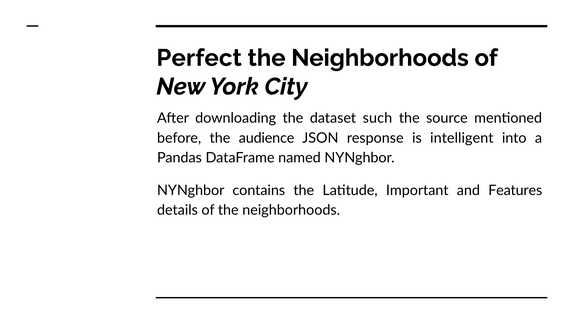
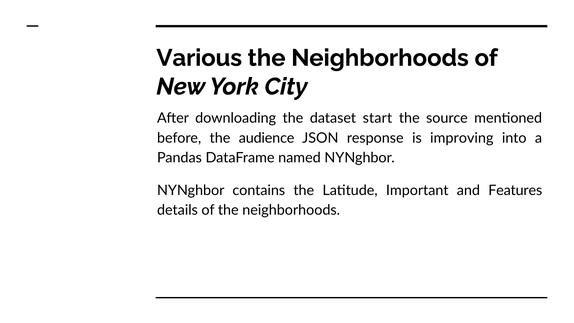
Perfect: Perfect -> Various
such: such -> start
intelligent: intelligent -> improving
